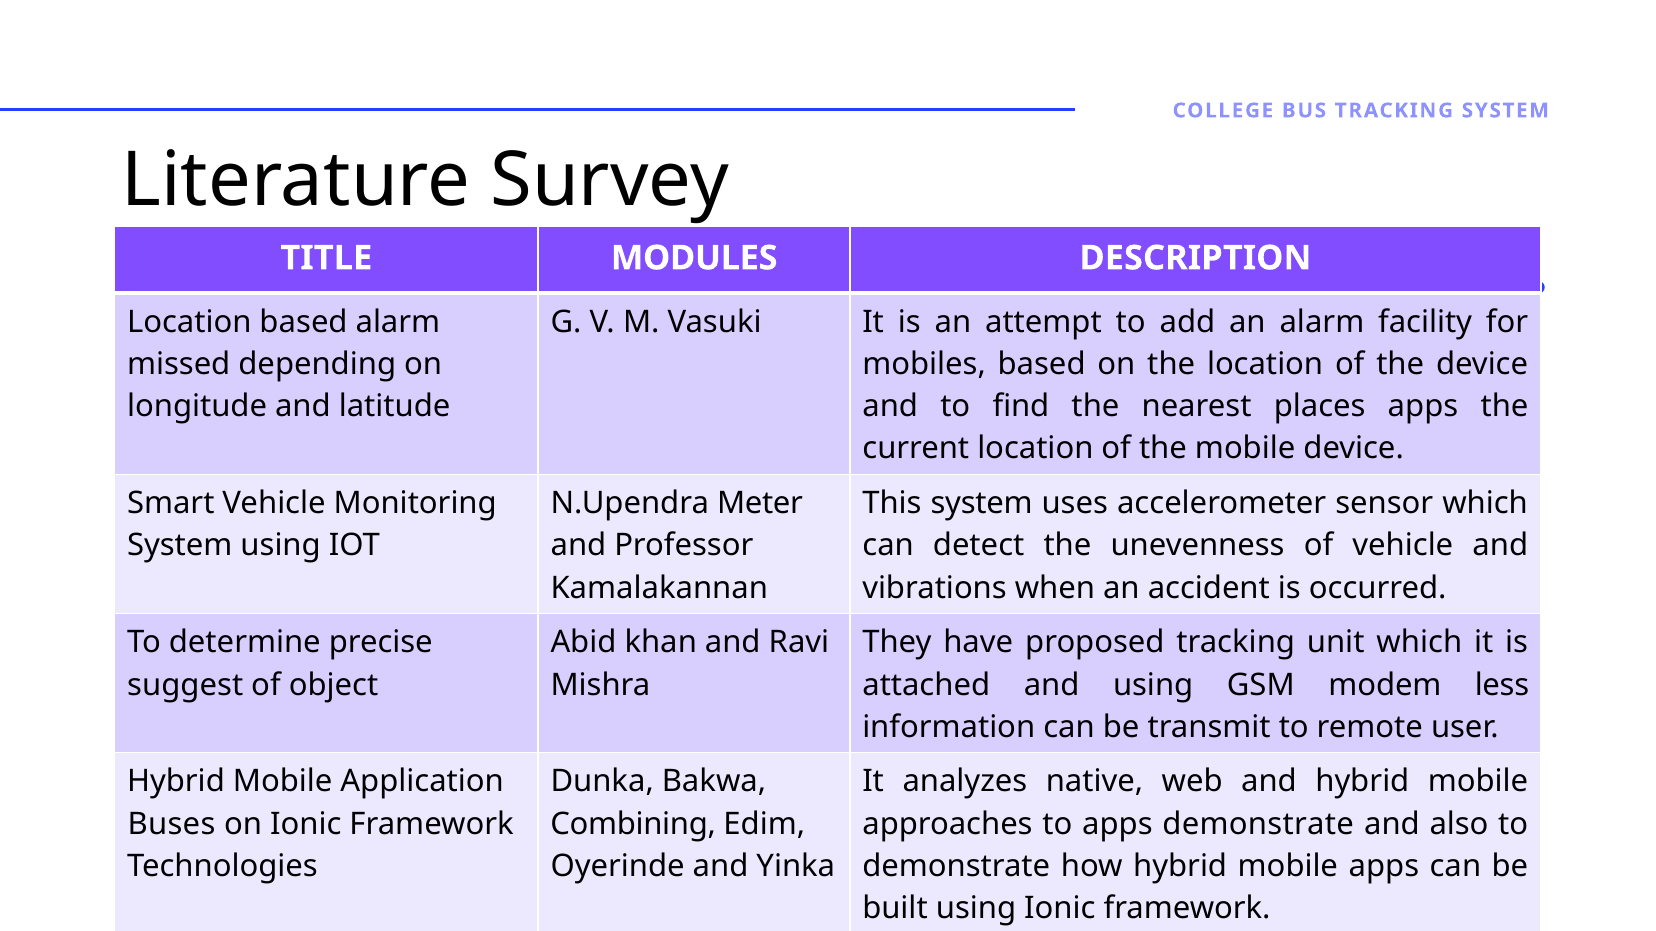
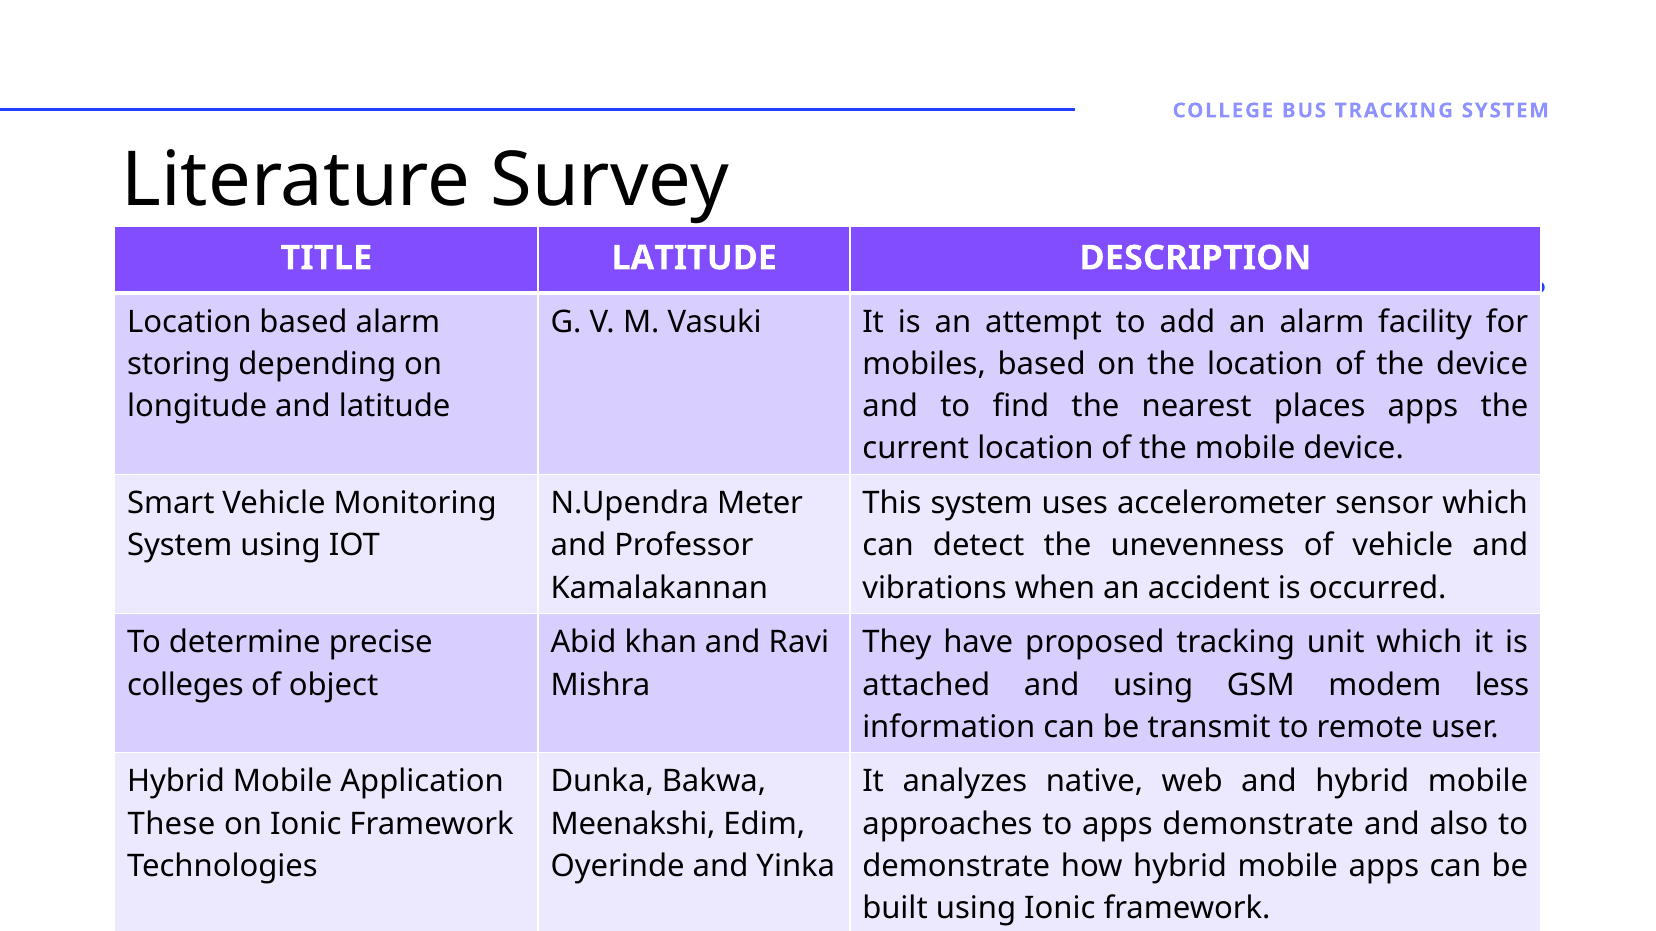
TITLE MODULES: MODULES -> LATITUDE
missed: missed -> storing
suggest: suggest -> colleges
Buses: Buses -> These
Combining: Combining -> Meenakshi
